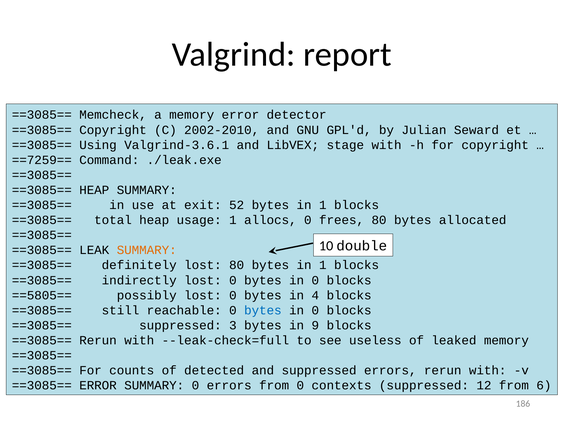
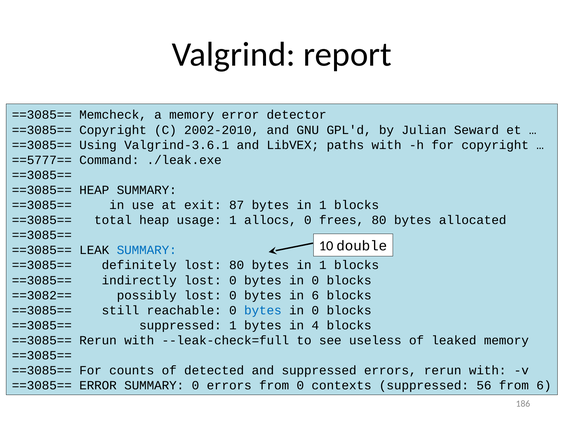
stage: stage -> paths
==7259==: ==7259== -> ==5777==
52: 52 -> 87
SUMMARY at (147, 250) colour: orange -> blue
==5805==: ==5805== -> ==3082==
in 4: 4 -> 6
suppressed 3: 3 -> 1
9: 9 -> 4
12: 12 -> 56
